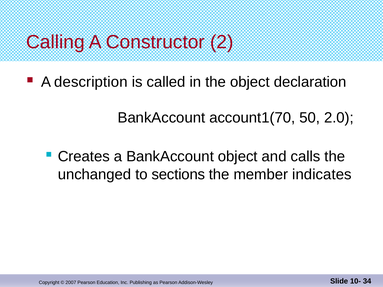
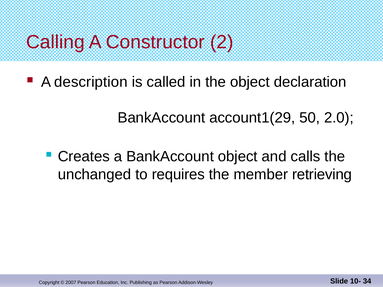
account1(70: account1(70 -> account1(29
sections: sections -> requires
indicates: indicates -> retrieving
